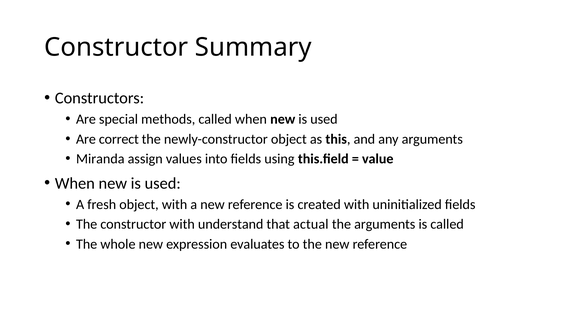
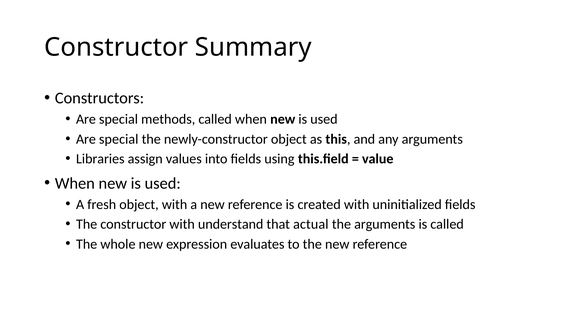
correct at (119, 139): correct -> special
Miranda: Miranda -> Libraries
